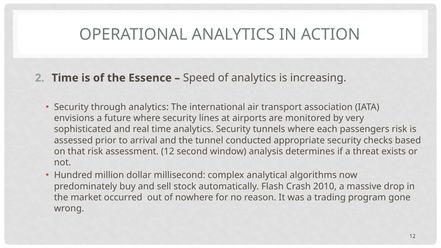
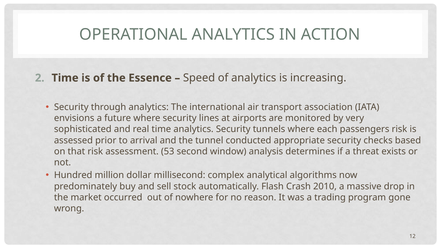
assessment 12: 12 -> 53
